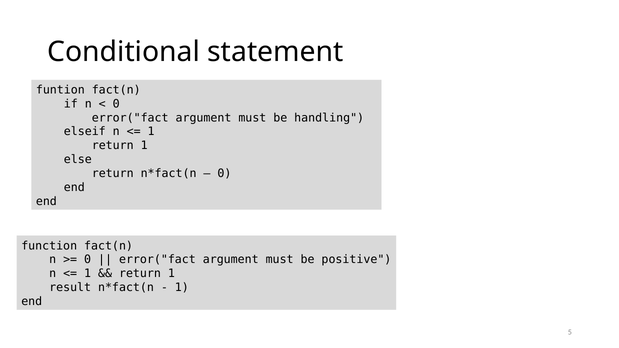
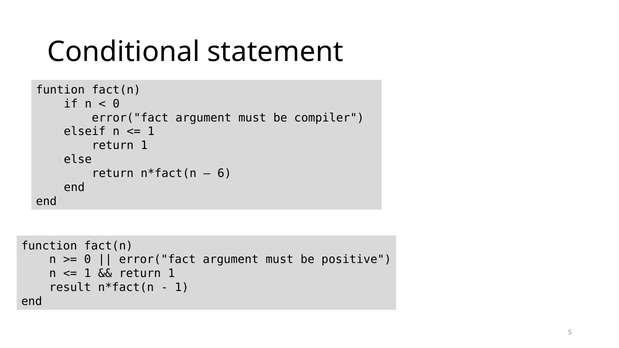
handling: handling -> compiler
0 at (224, 174): 0 -> 6
